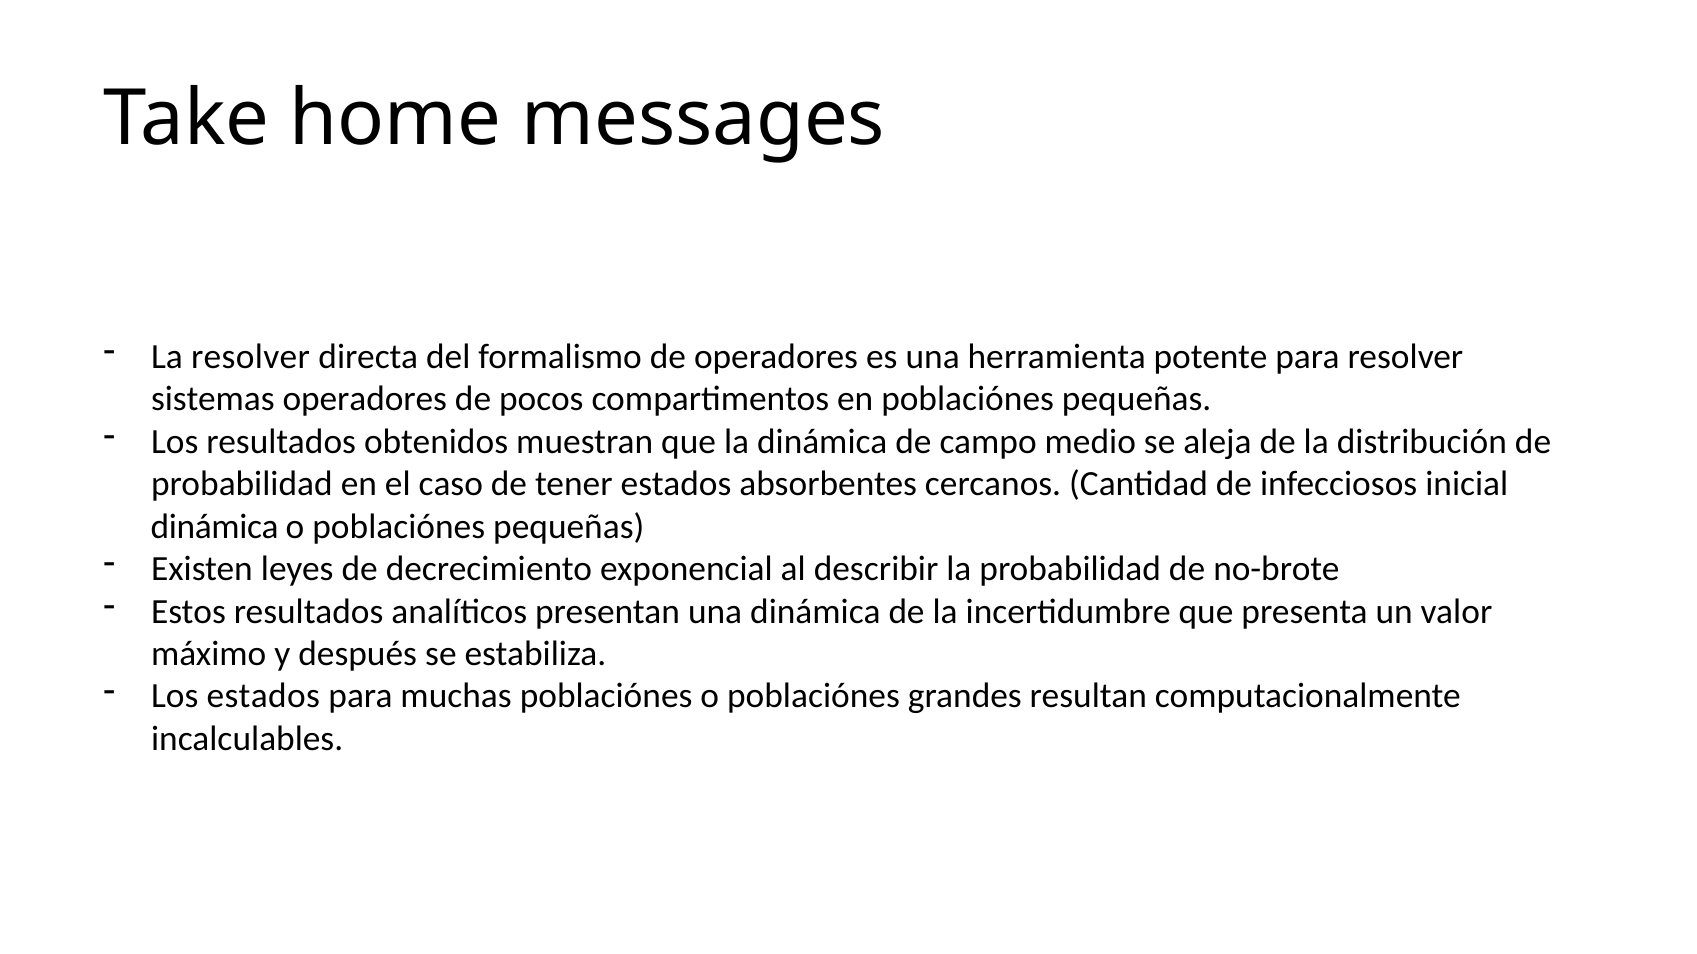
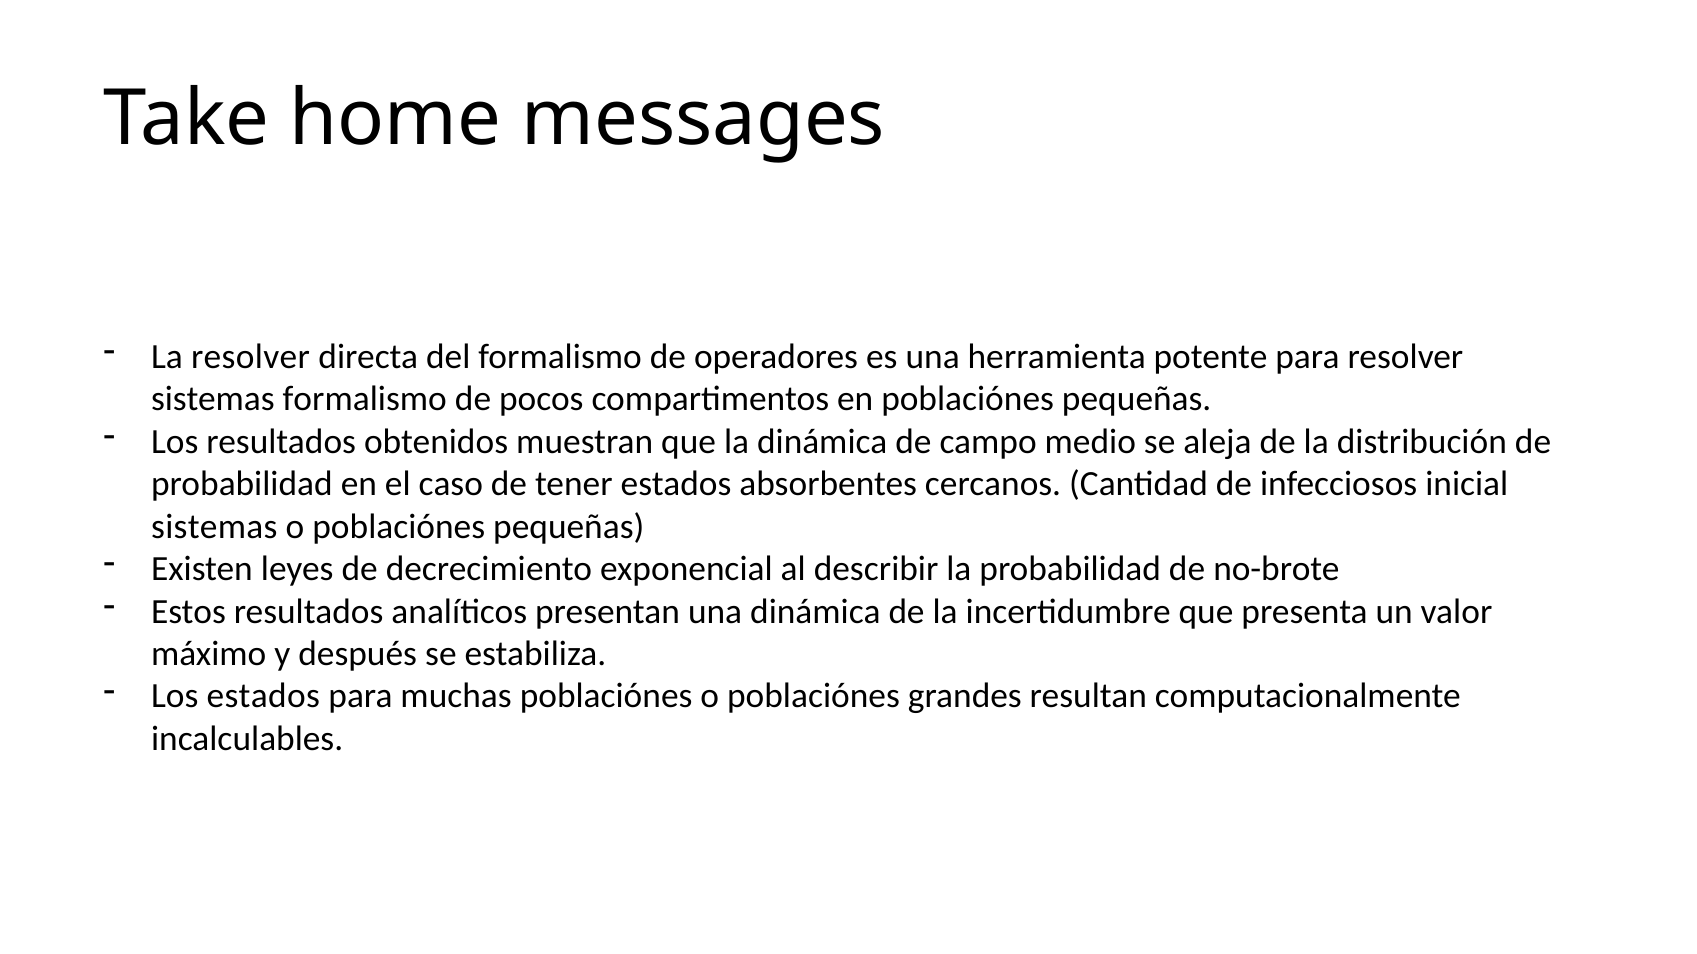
sistemas operadores: operadores -> formalismo
dinámica at (215, 527): dinámica -> sistemas
